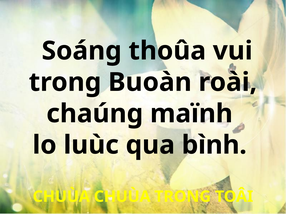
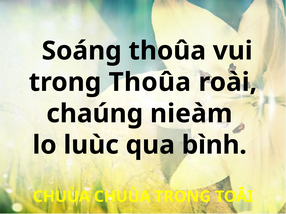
trong Buoàn: Buoàn -> Thoûa
maïnh: maïnh -> nieàm
